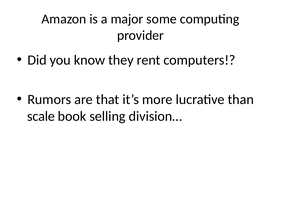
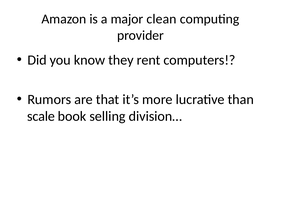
some: some -> clean
